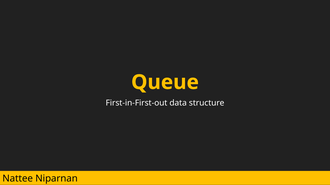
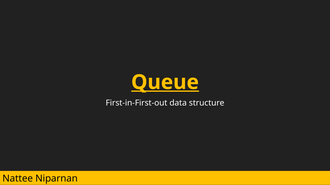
Queue underline: none -> present
